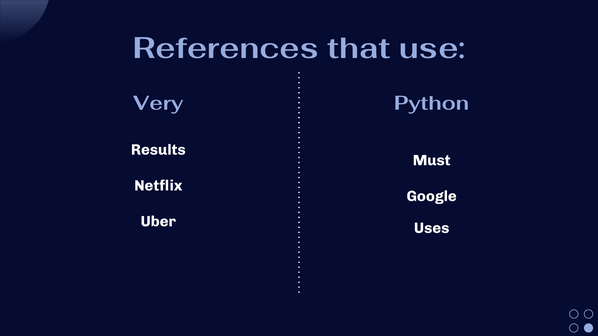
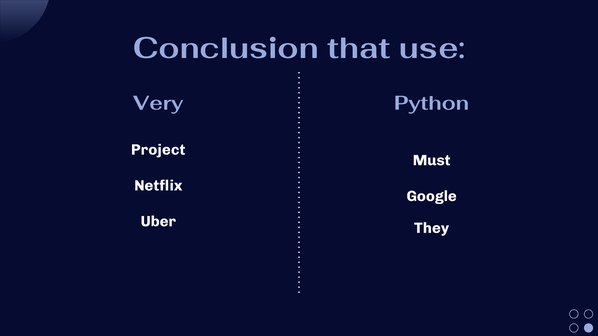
References: References -> Conclusion
Results: Results -> Project
Uses: Uses -> They
